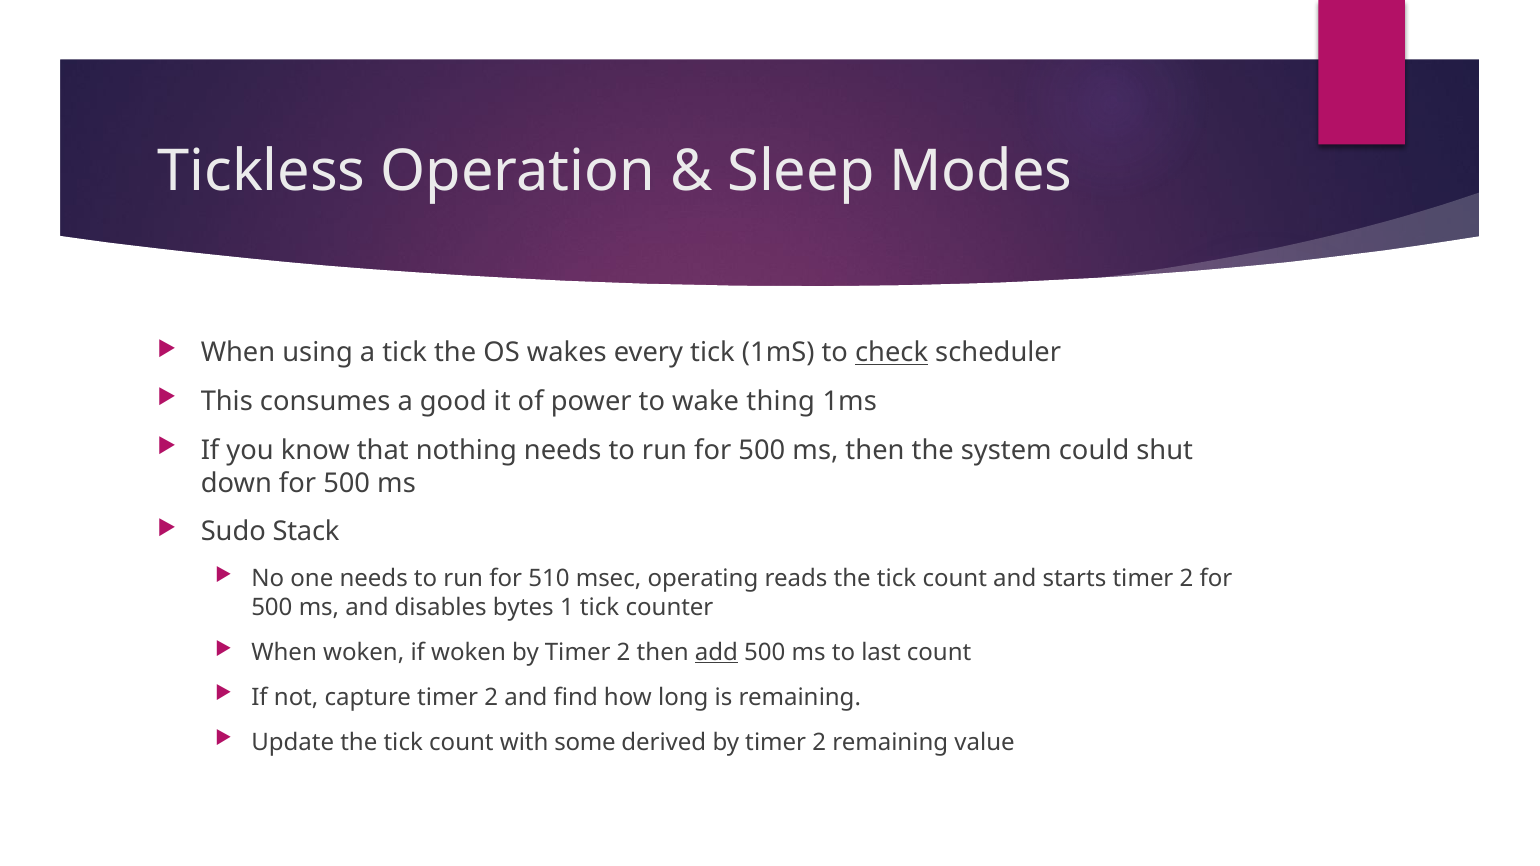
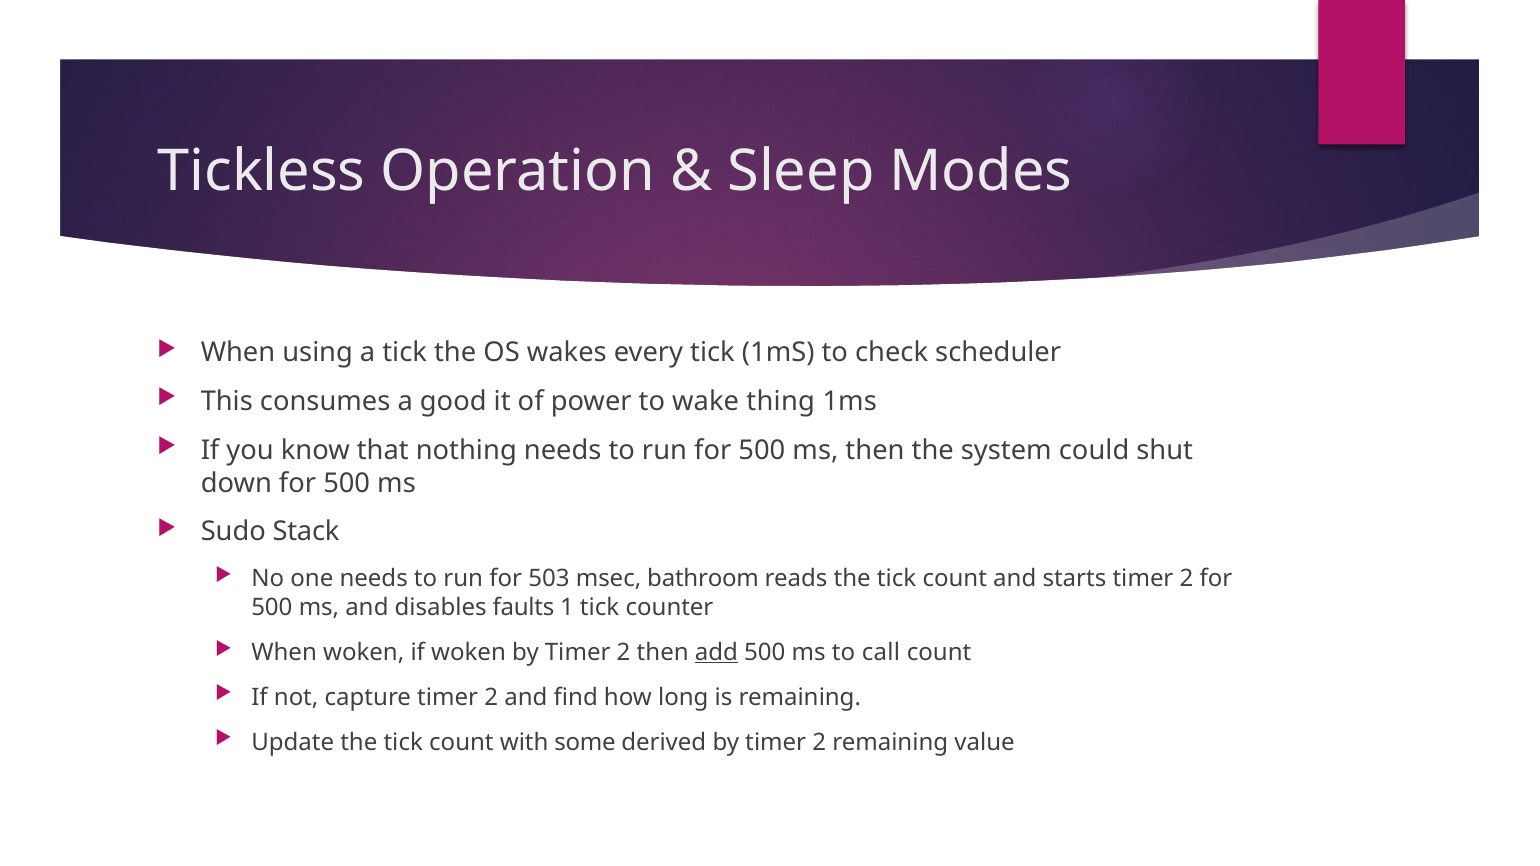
check underline: present -> none
510: 510 -> 503
operating: operating -> bathroom
bytes: bytes -> faults
last: last -> call
